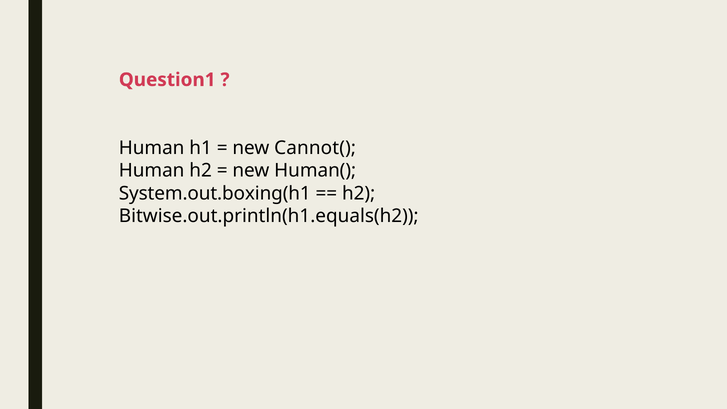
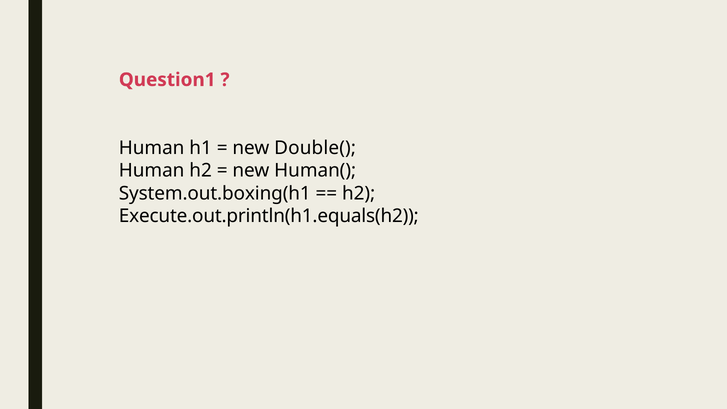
Cannot(: Cannot( -> Double(
Bitwise.out.println(h1.equals(h2: Bitwise.out.println(h1.equals(h2 -> Execute.out.println(h1.equals(h2
